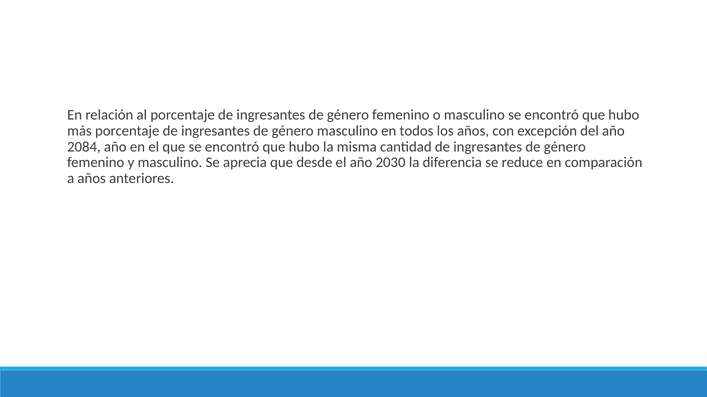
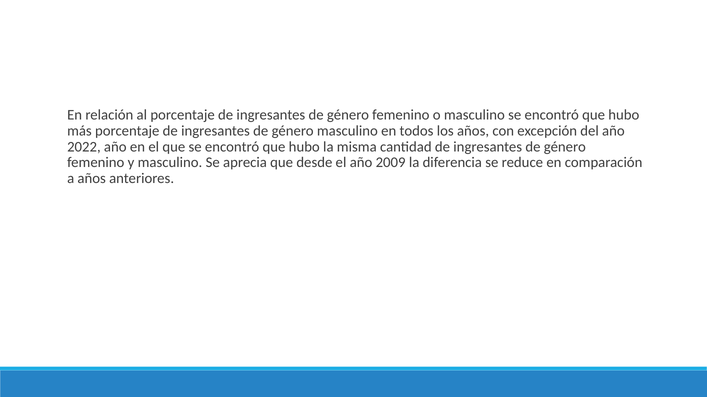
2084: 2084 -> 2022
2030: 2030 -> 2009
